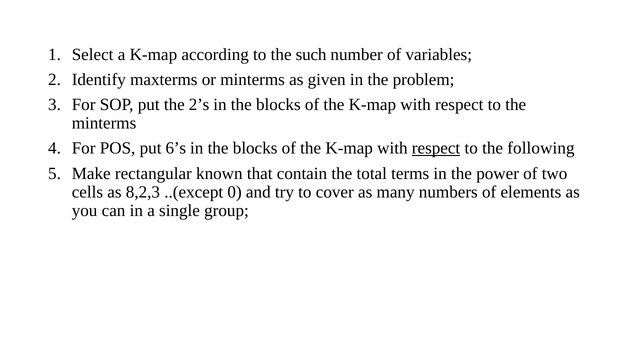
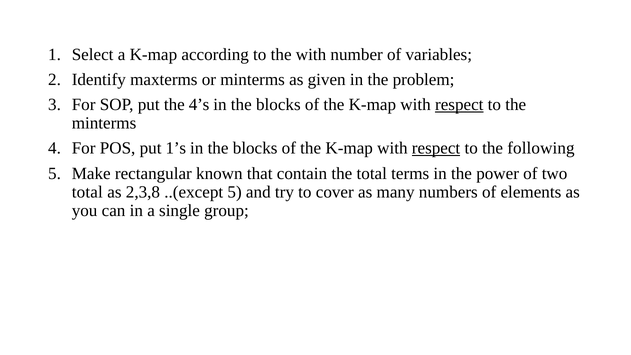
the such: such -> with
2’s: 2’s -> 4’s
respect at (459, 105) underline: none -> present
6’s: 6’s -> 1’s
cells at (87, 192): cells -> total
8,2,3: 8,2,3 -> 2,3,8
..(except 0: 0 -> 5
